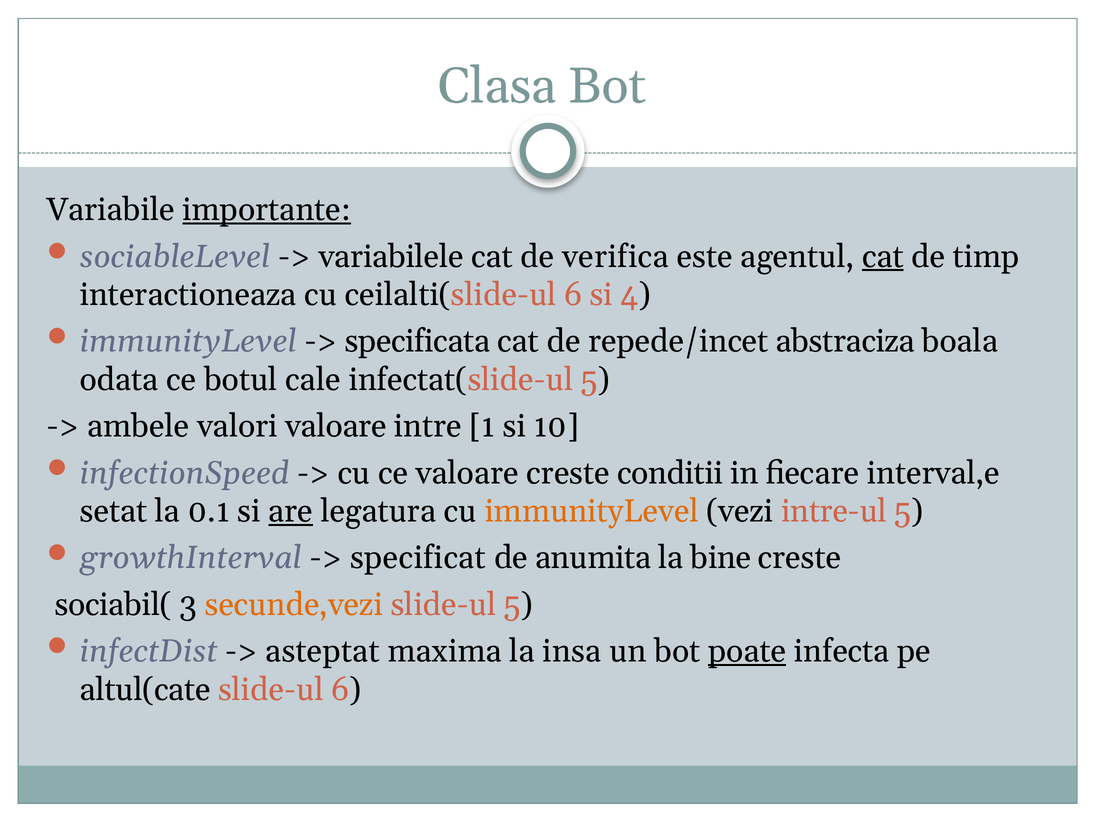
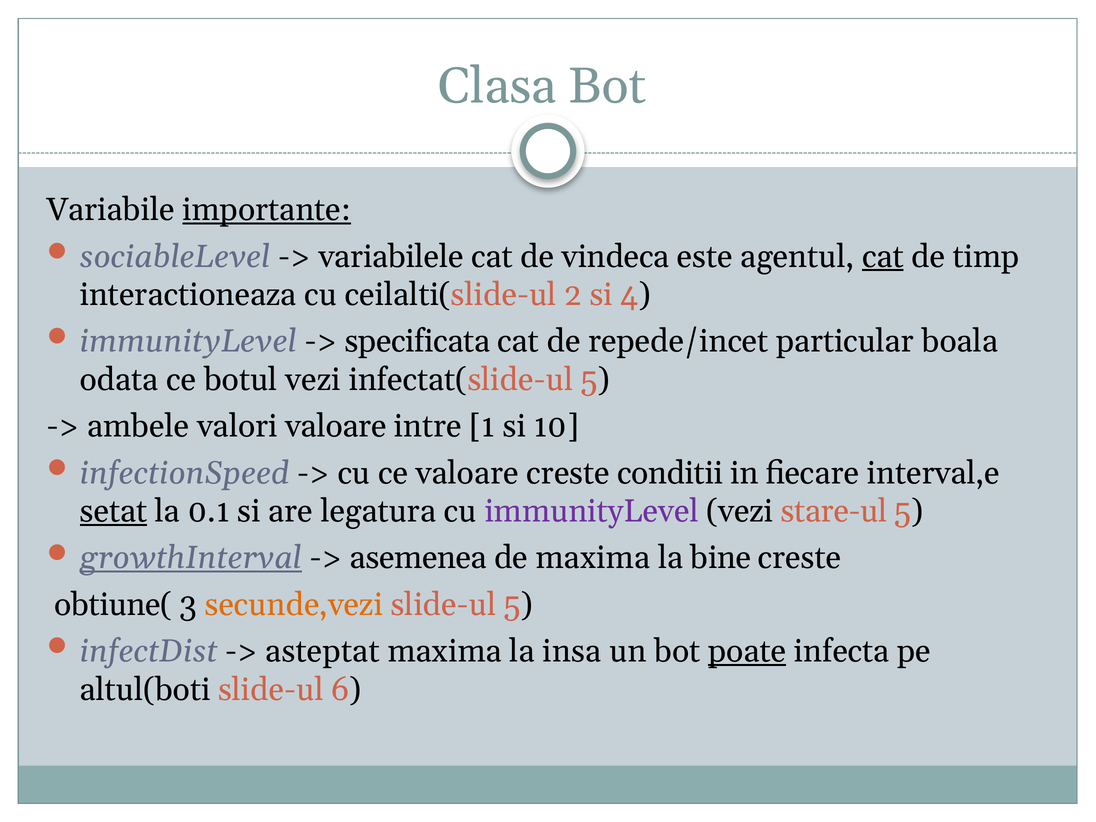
verifica: verifica -> vindeca
ceilalti(slide-ul 6: 6 -> 2
abstraciza: abstraciza -> particular
botul cale: cale -> vezi
setat underline: none -> present
are underline: present -> none
immunityLevel at (592, 511) colour: orange -> purple
intre-ul: intre-ul -> stare-ul
growthInterval underline: none -> present
specificat: specificat -> asemenea
de anumita: anumita -> maxima
sociabil(: sociabil( -> obtiune(
altul(cate: altul(cate -> altul(boti
